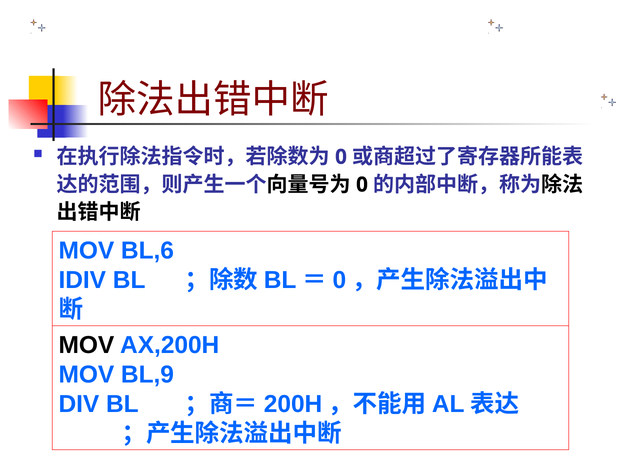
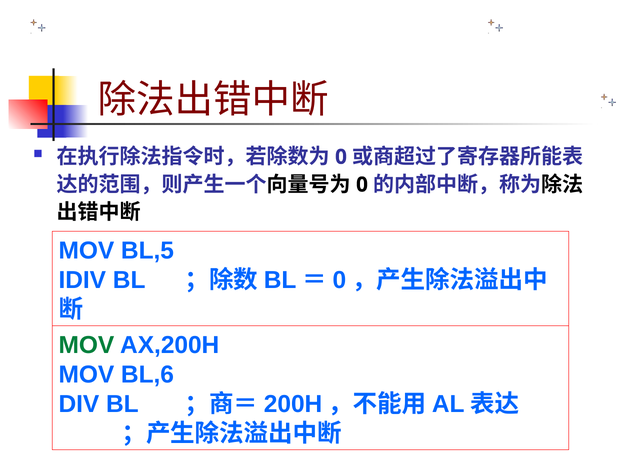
BL,6: BL,6 -> BL,5
MOV at (86, 345) colour: black -> green
BL,9: BL,9 -> BL,6
